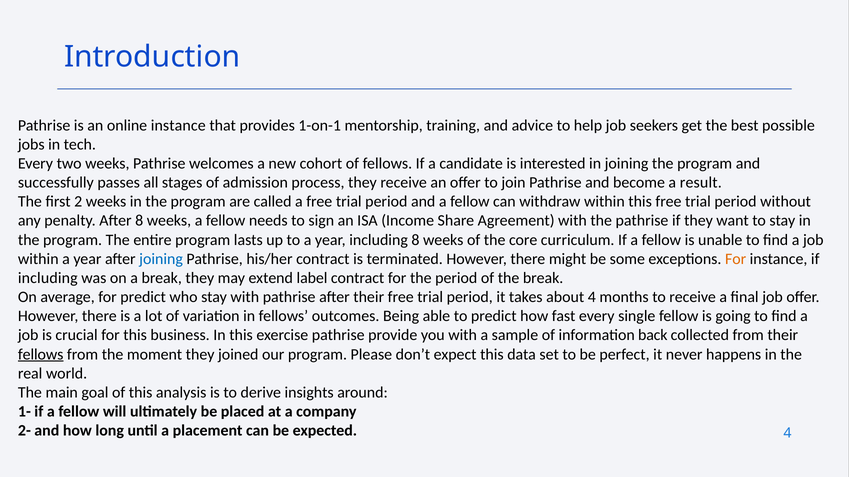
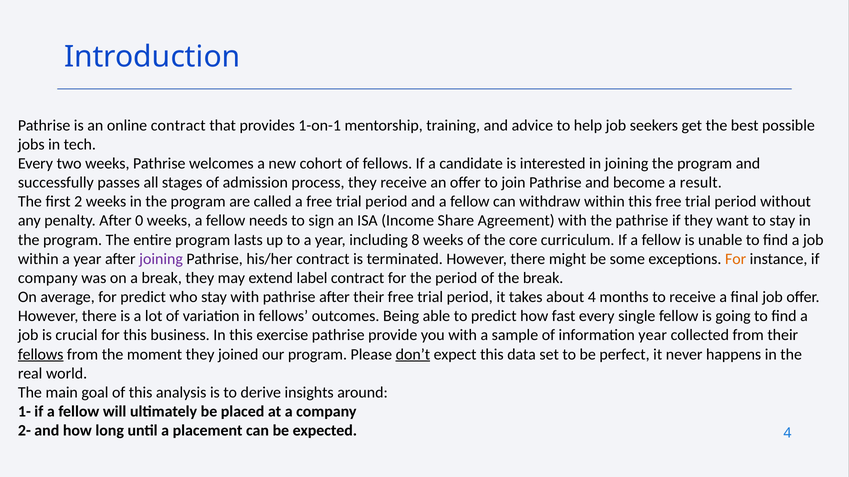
online instance: instance -> contract
After 8: 8 -> 0
joining at (161, 259) colour: blue -> purple
including at (48, 278): including -> company
information back: back -> year
don’t underline: none -> present
